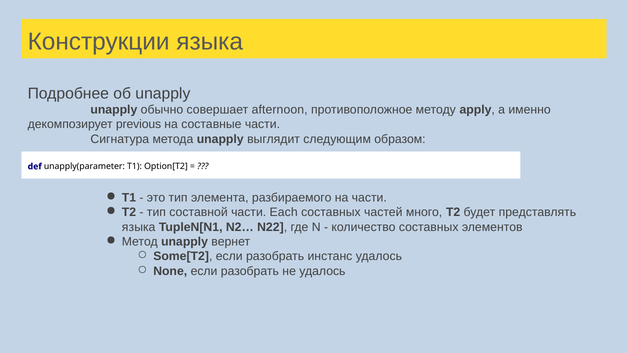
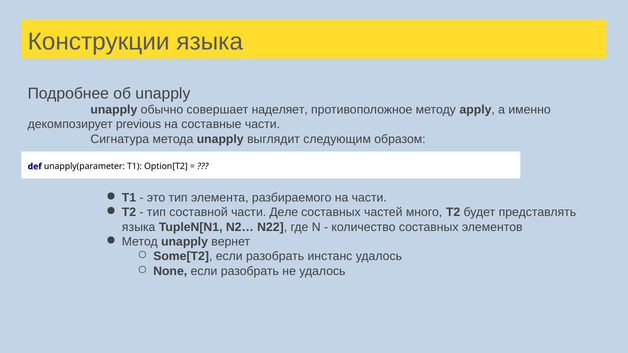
afternoon: afternoon -> наделяет
Each: Each -> Деле
